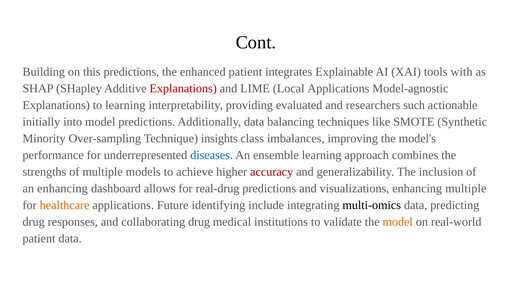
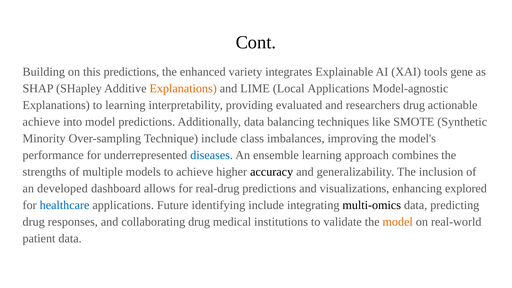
enhanced patient: patient -> variety
with: with -> gene
Explanations at (183, 88) colour: red -> orange
researchers such: such -> drug
initially at (41, 122): initially -> achieve
Technique insights: insights -> include
accuracy colour: red -> black
an enhancing: enhancing -> developed
enhancing multiple: multiple -> explored
healthcare colour: orange -> blue
